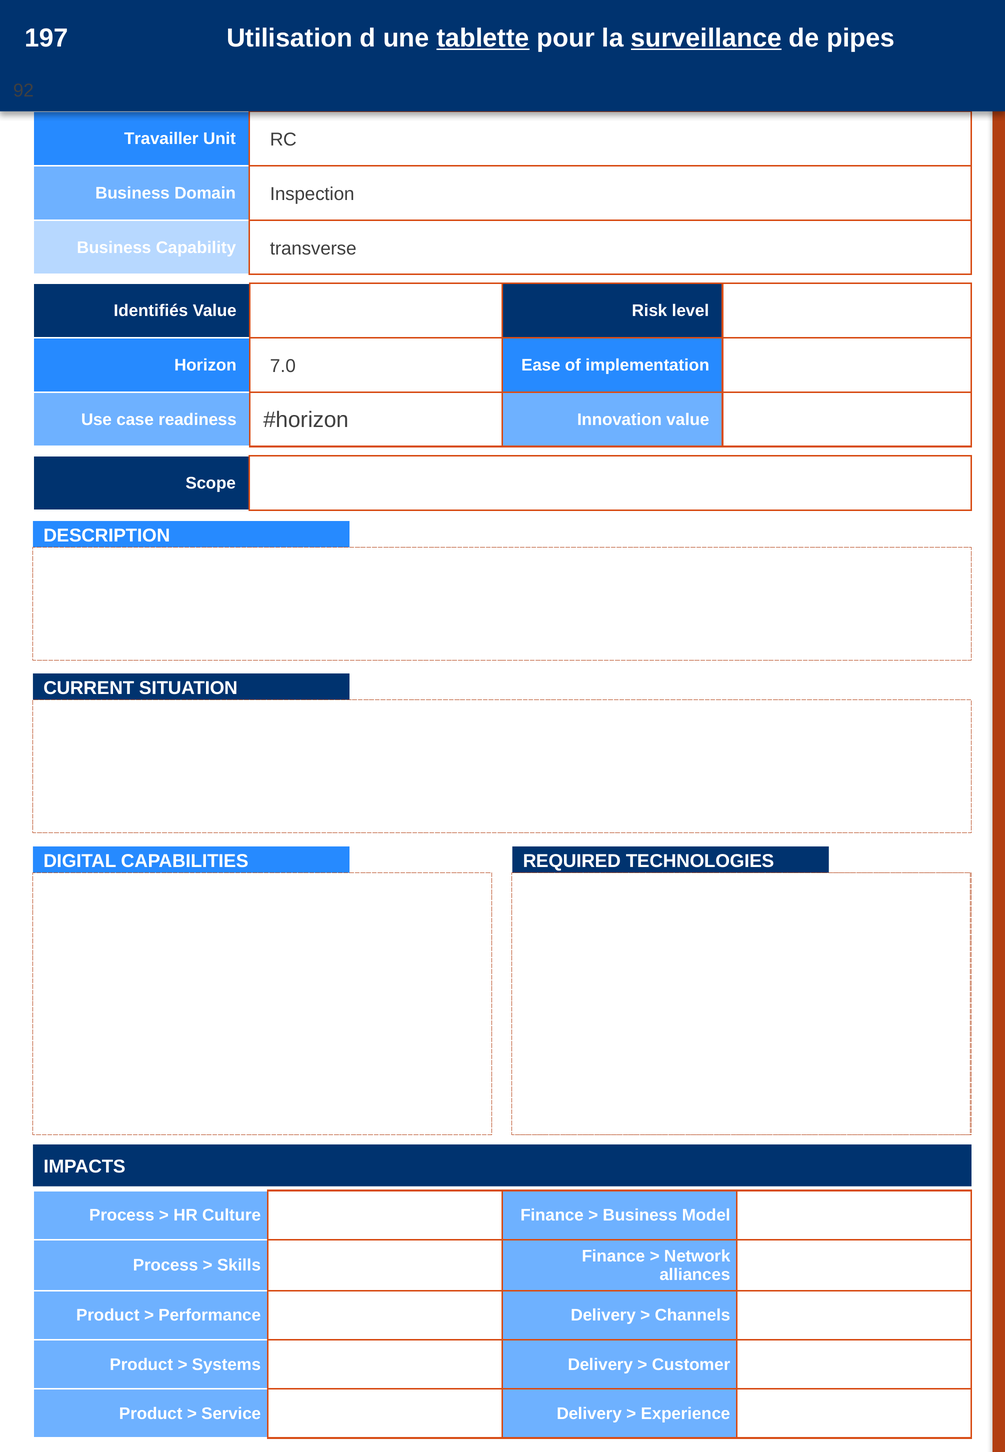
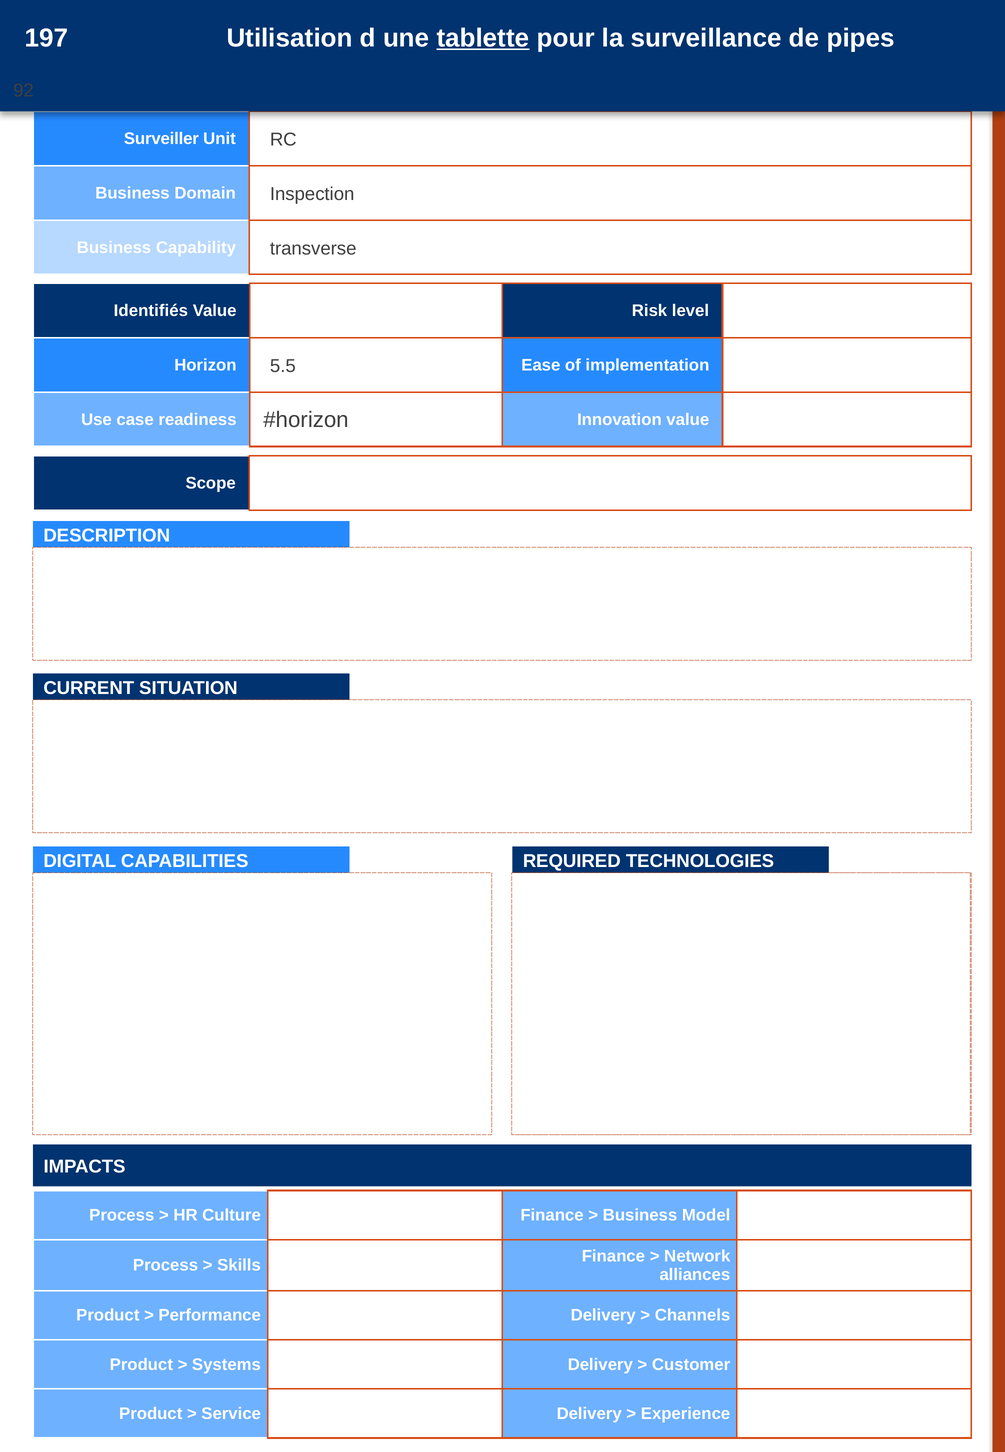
surveillance underline: present -> none
Travailler: Travailler -> Surveiller
7.0: 7.0 -> 5.5
